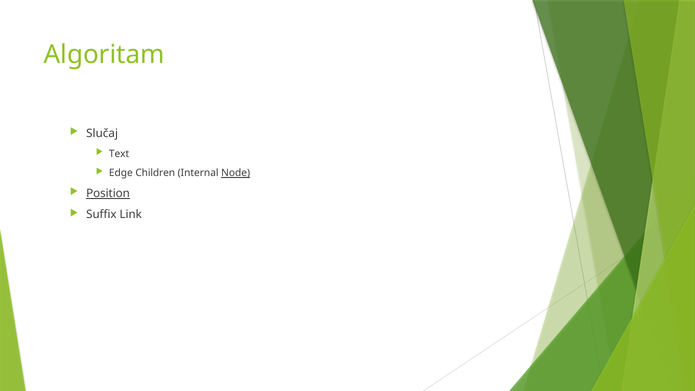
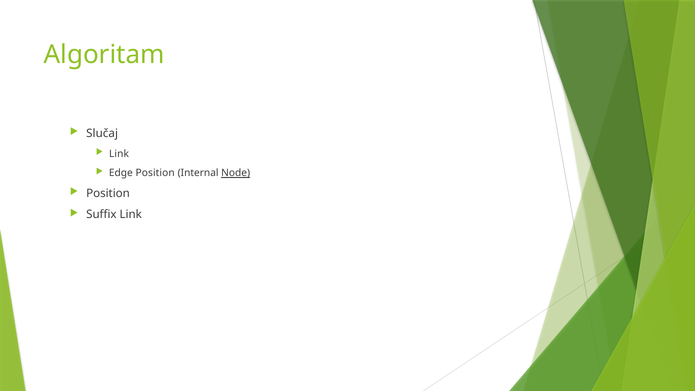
Text at (119, 154): Text -> Link
Edge Children: Children -> Position
Position at (108, 193) underline: present -> none
